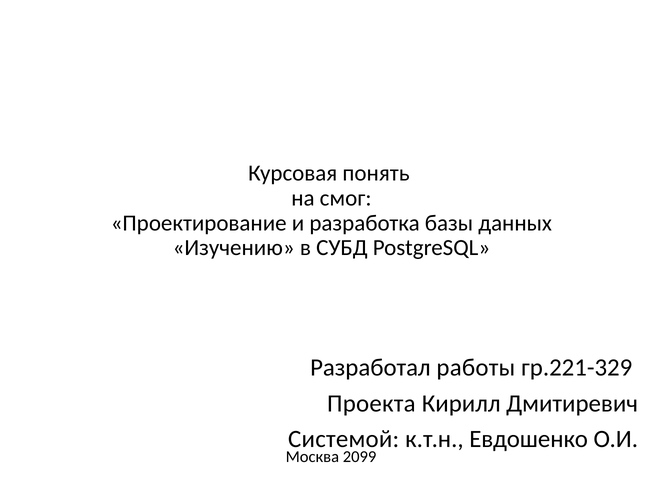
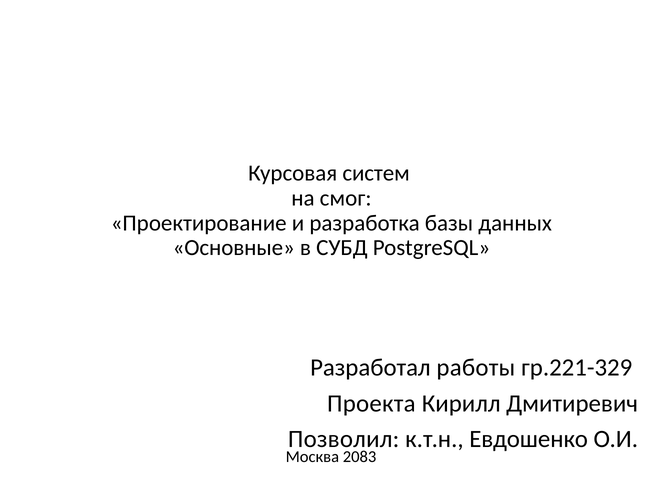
понять: понять -> систем
Изучению: Изучению -> Основные
Системой: Системой -> Позволил
2099: 2099 -> 2083
